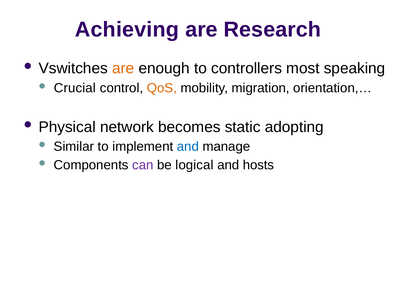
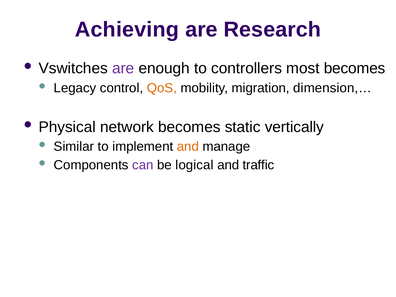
are at (123, 68) colour: orange -> purple
most speaking: speaking -> becomes
Crucial: Crucial -> Legacy
orientation,…: orientation,… -> dimension,…
adopting: adopting -> vertically
and at (188, 147) colour: blue -> orange
hosts: hosts -> traffic
